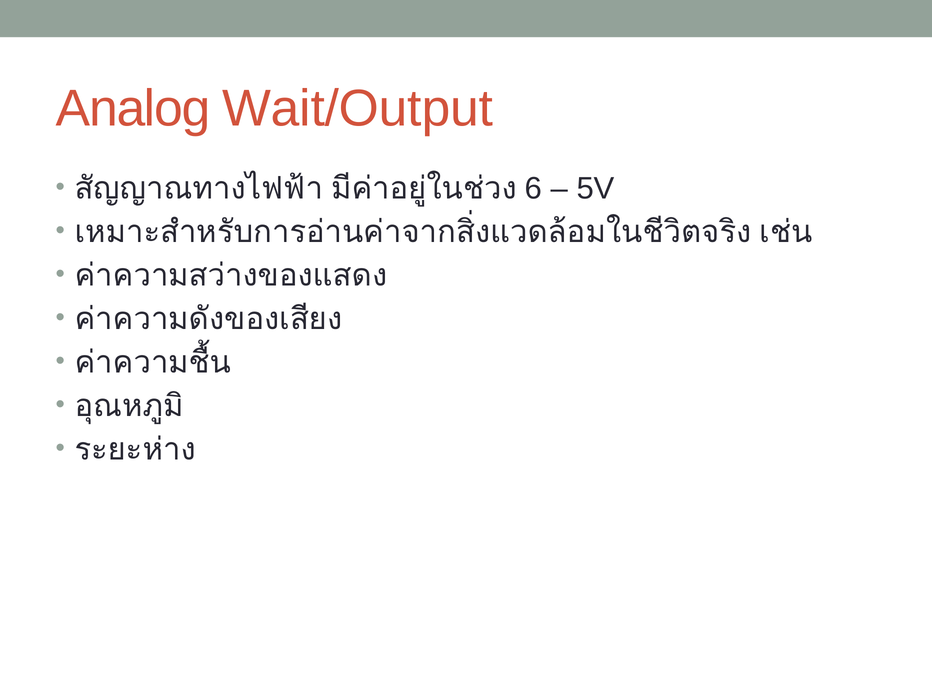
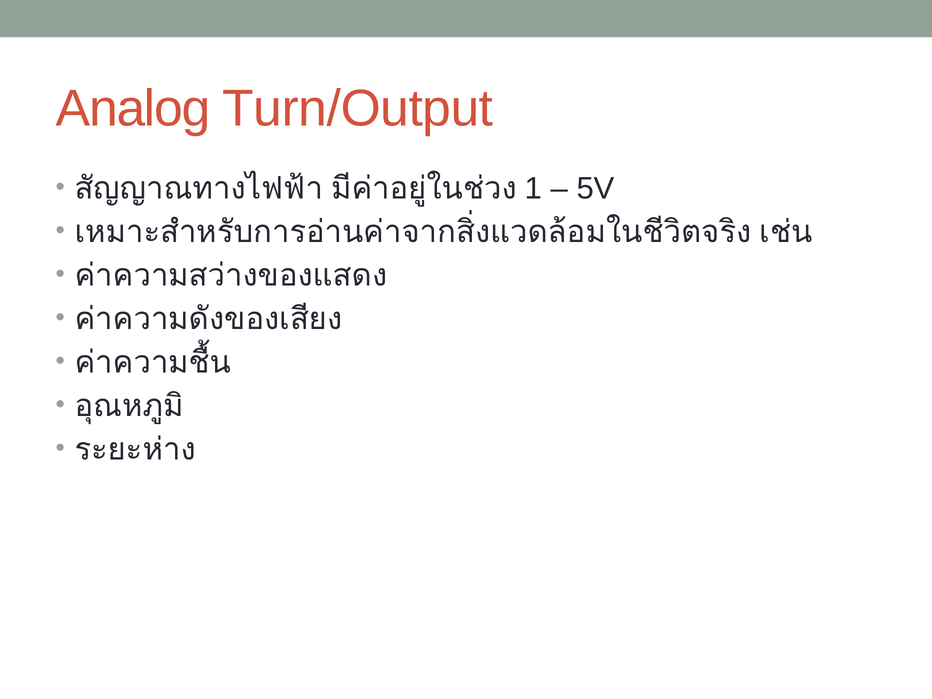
Wait/Output: Wait/Output -> Turn/Output
6: 6 -> 1
